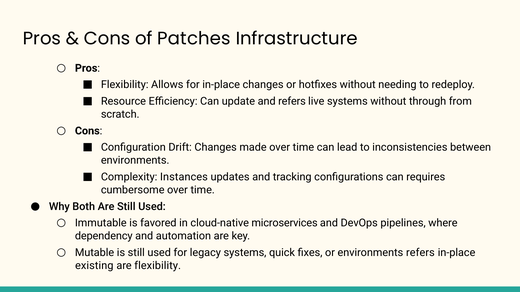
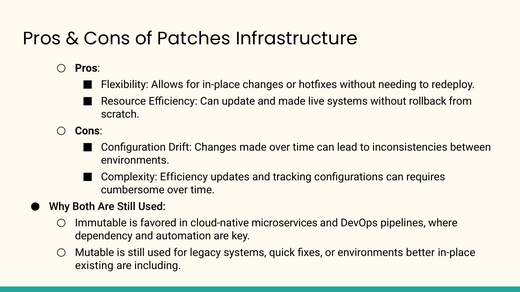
and refers: refers -> made
through: through -> rollback
Complexity Instances: Instances -> Efficiency
environments refers: refers -> better
are flexibility: flexibility -> including
